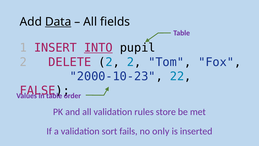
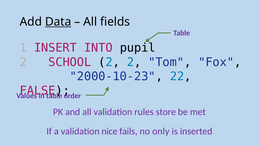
INTO underline: present -> none
DELETE: DELETE -> SCHOOL
sort: sort -> nice
